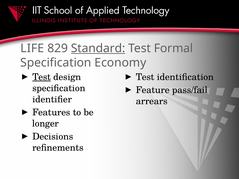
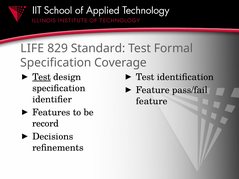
Standard underline: present -> none
Economy: Economy -> Coverage
arrears at (152, 101): arrears -> feature
longer: longer -> record
